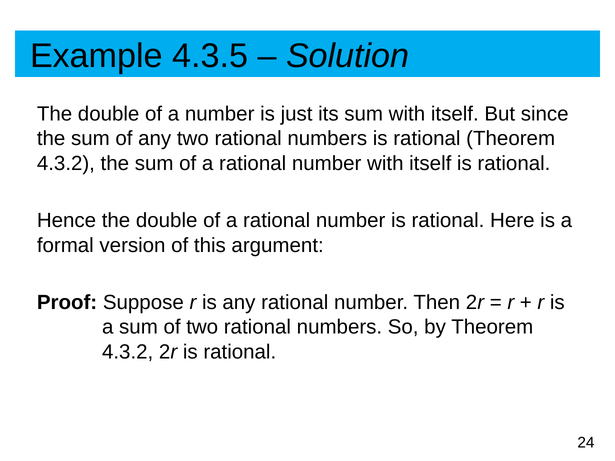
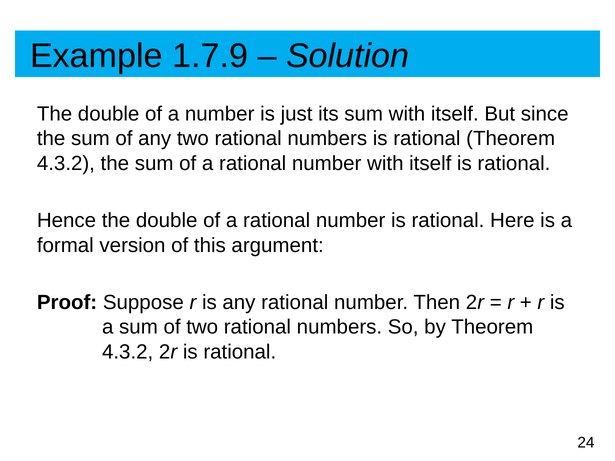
4.3.5: 4.3.5 -> 1.7.9
